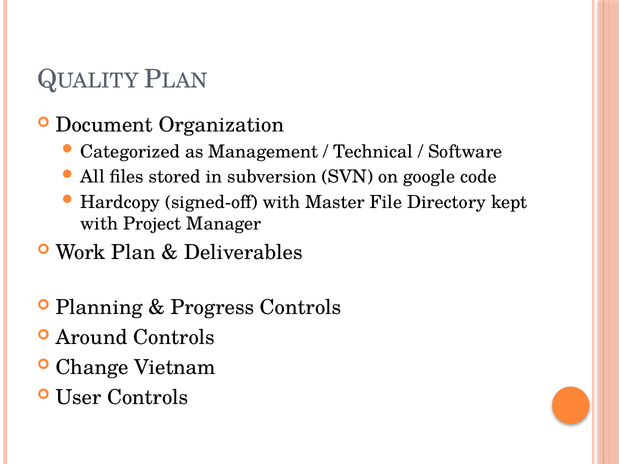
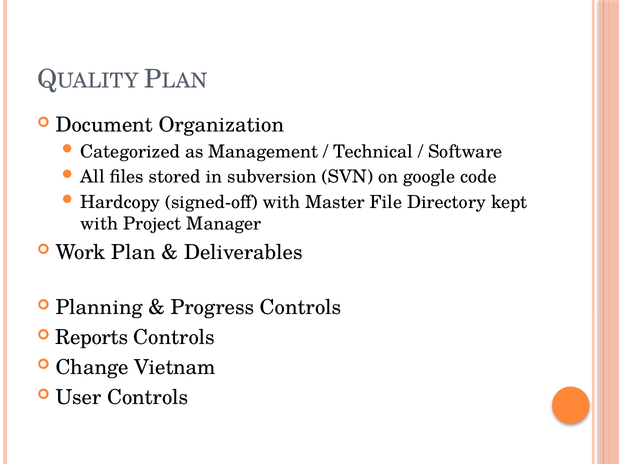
Around: Around -> Reports
